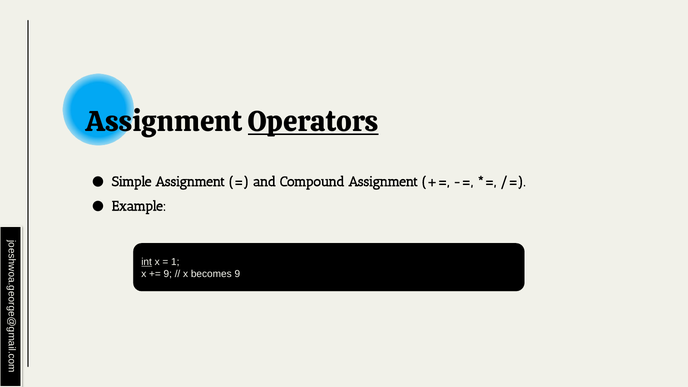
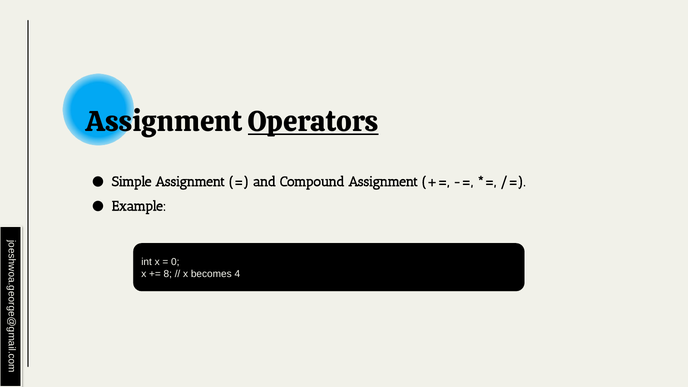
int underline: present -> none
1: 1 -> 0
9 at (168, 274): 9 -> 8
becomes 9: 9 -> 4
